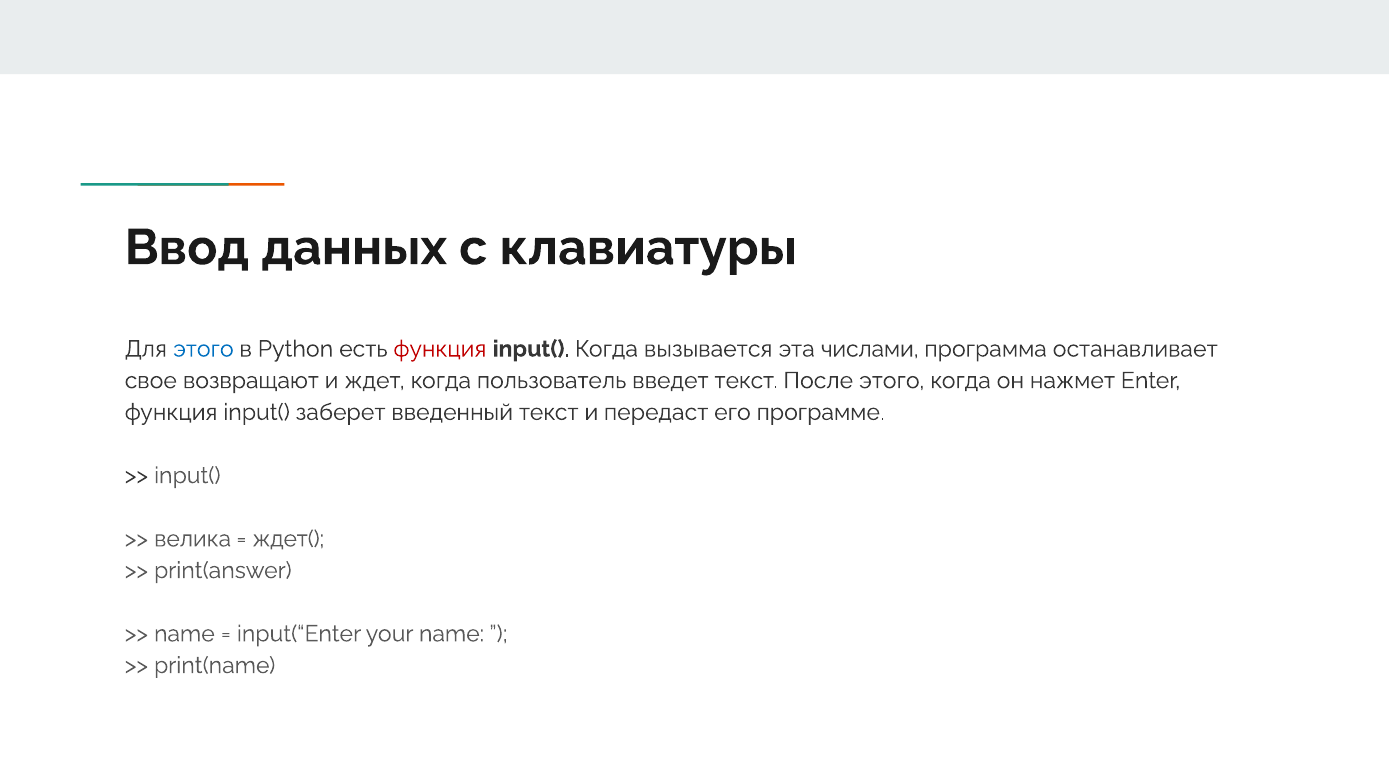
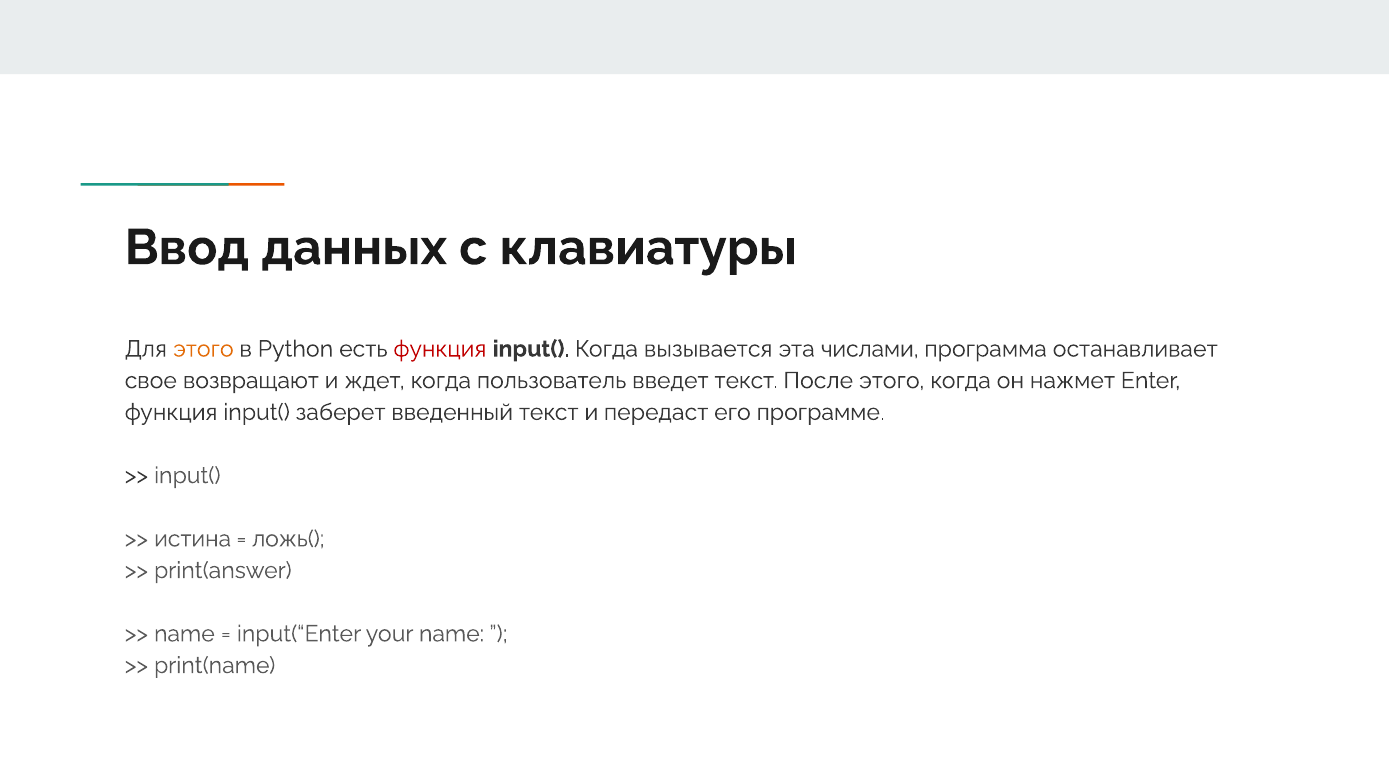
этого at (203, 349) colour: blue -> orange
велика: велика -> истина
ждет(: ждет( -> ложь(
